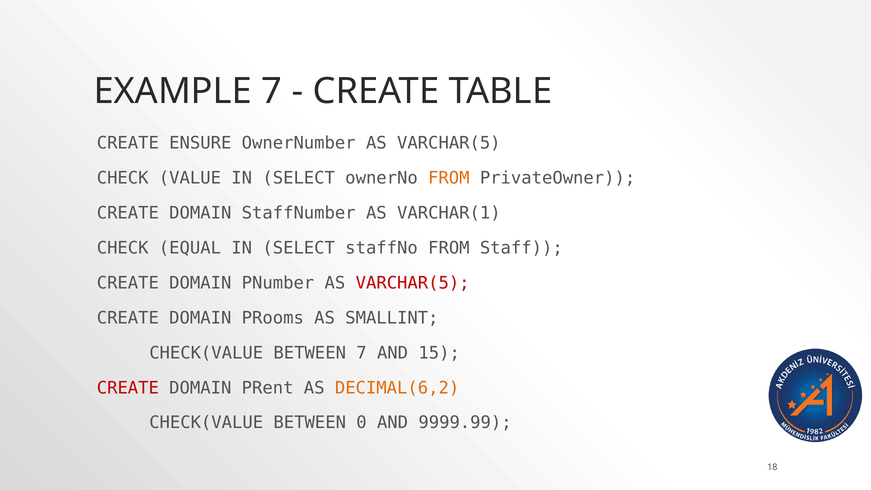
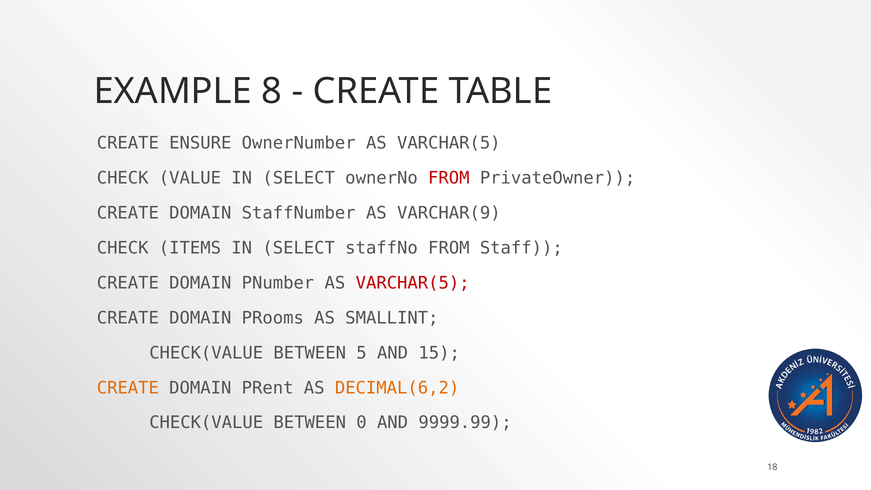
EXAMPLE 7: 7 -> 8
FROM at (449, 178) colour: orange -> red
VARCHAR(1: VARCHAR(1 -> VARCHAR(9
EQUAL: EQUAL -> ITEMS
BETWEEN 7: 7 -> 5
CREATE at (128, 388) colour: red -> orange
